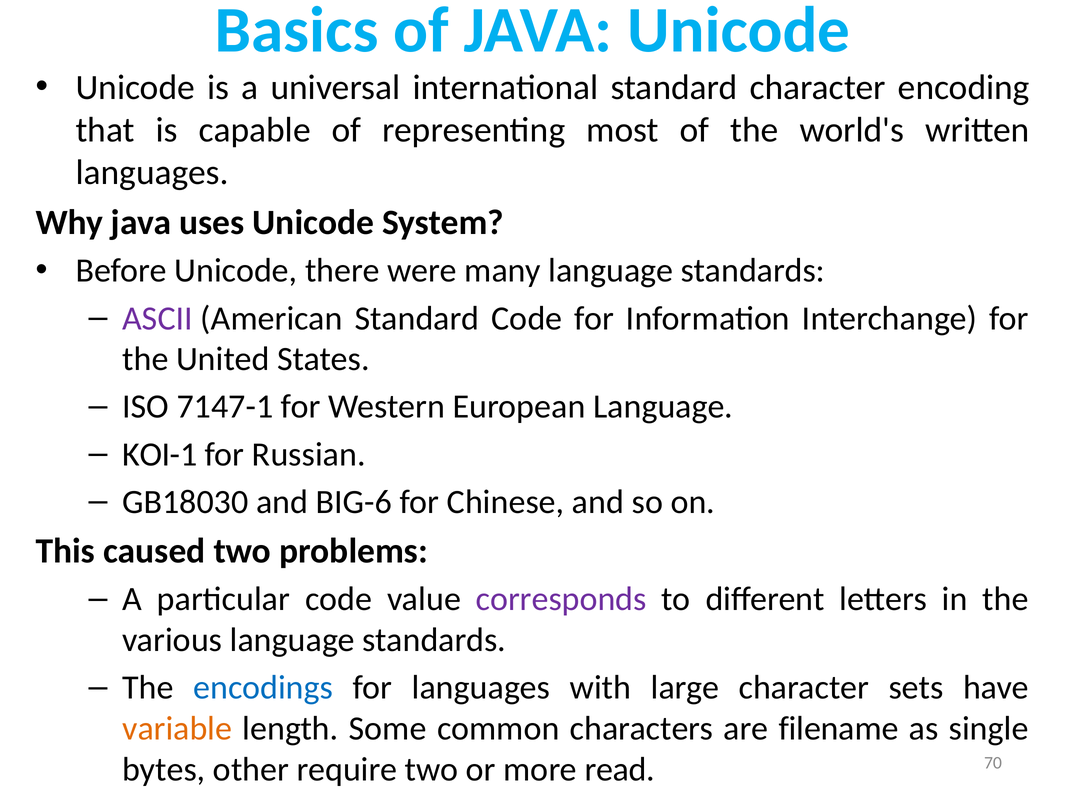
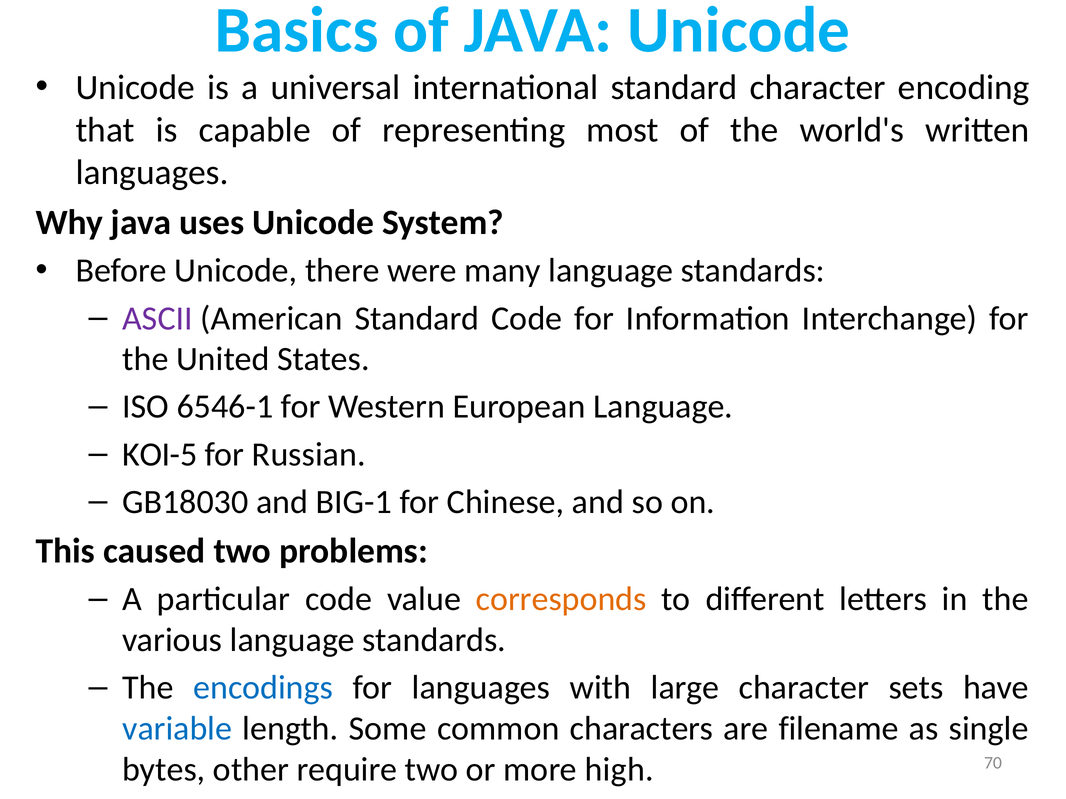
7147-1: 7147-1 -> 6546-1
KOI-1: KOI-1 -> KOI-5
BIG-6: BIG-6 -> BIG-1
corresponds colour: purple -> orange
variable colour: orange -> blue
read: read -> high
